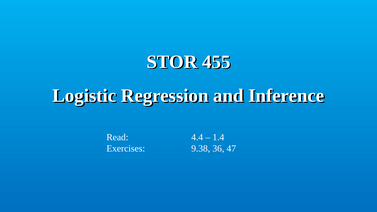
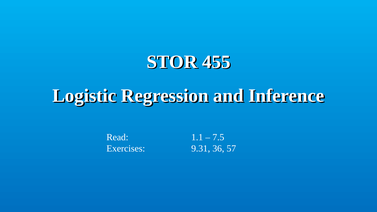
4.4: 4.4 -> 1.1
1.4: 1.4 -> 7.5
9.38: 9.38 -> 9.31
47: 47 -> 57
